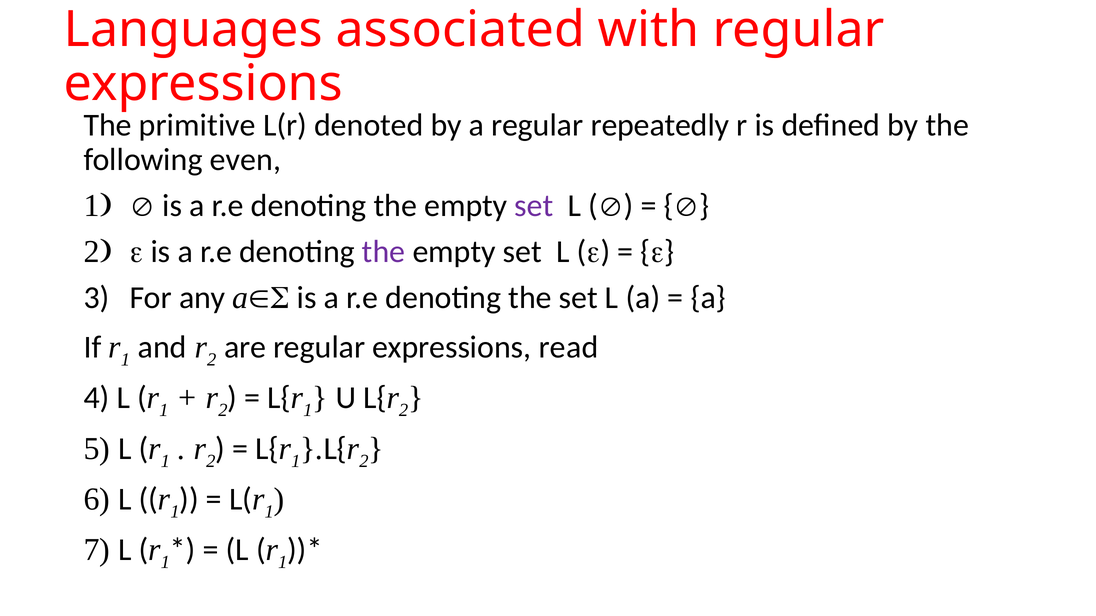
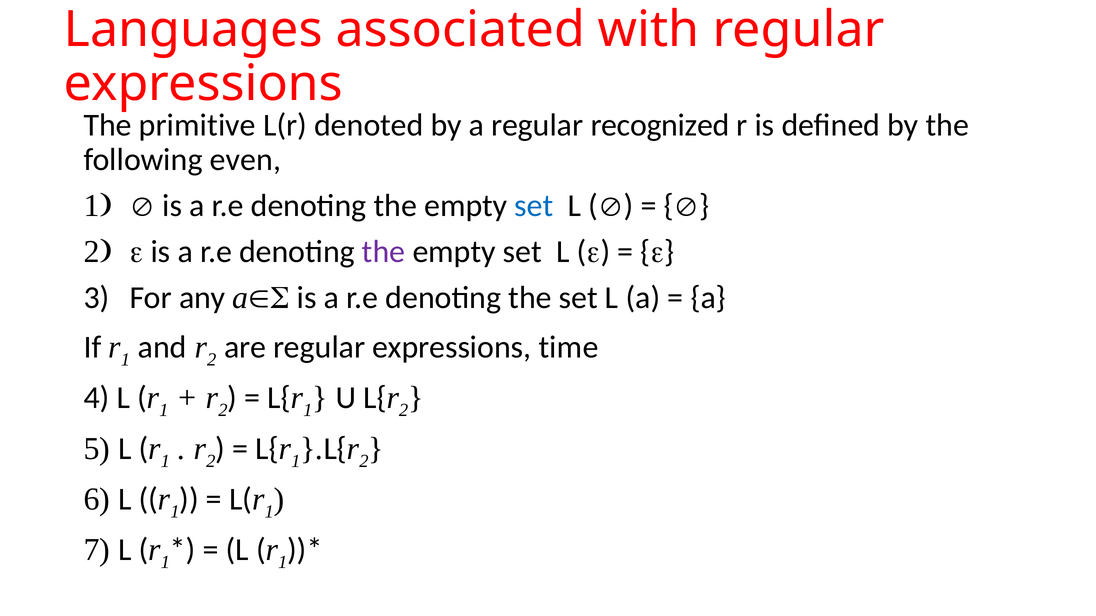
repeatedly: repeatedly -> recognized
set at (534, 206) colour: purple -> blue
read: read -> time
